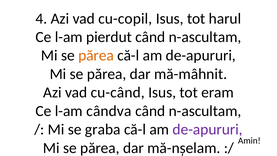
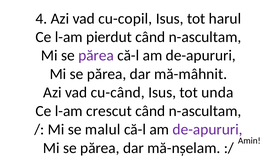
părea at (96, 55) colour: orange -> purple
eram: eram -> unda
cândva: cândva -> crescut
graba: graba -> malul
